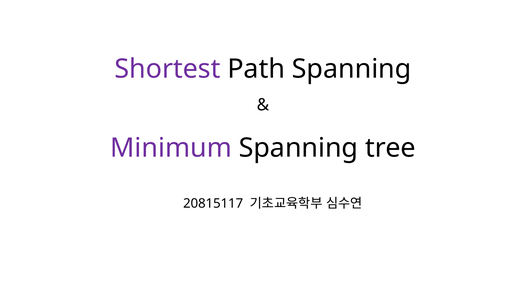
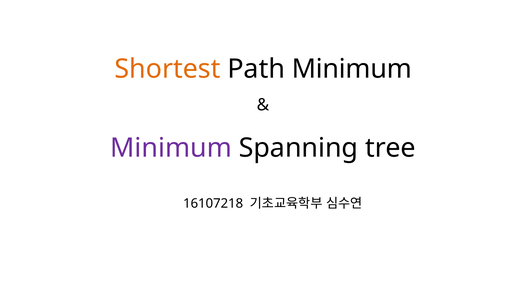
Shortest colour: purple -> orange
Path Spanning: Spanning -> Minimum
20815117: 20815117 -> 16107218
